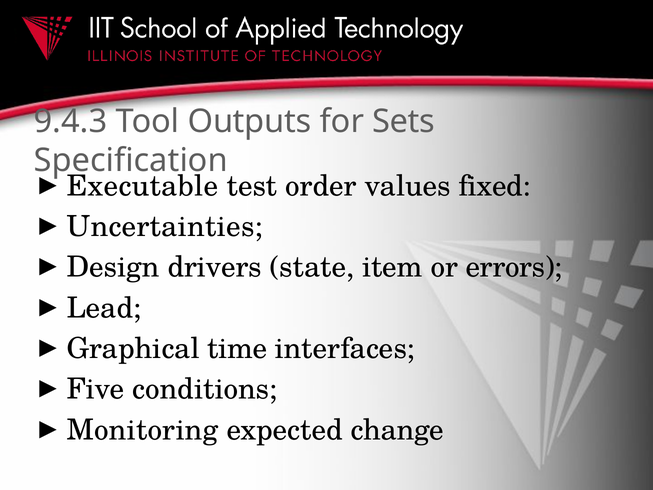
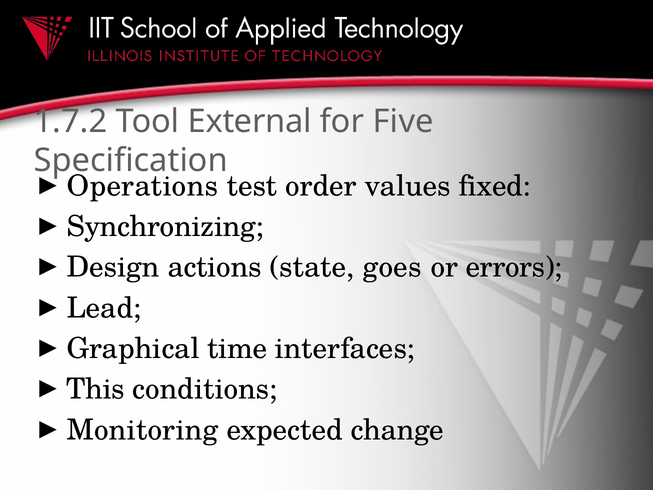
9.4.3: 9.4.3 -> 1.7.2
Outputs: Outputs -> External
Sets: Sets -> Five
Executable: Executable -> Operations
Uncertainties: Uncertainties -> Synchronizing
drivers: drivers -> actions
item: item -> goes
Five: Five -> This
